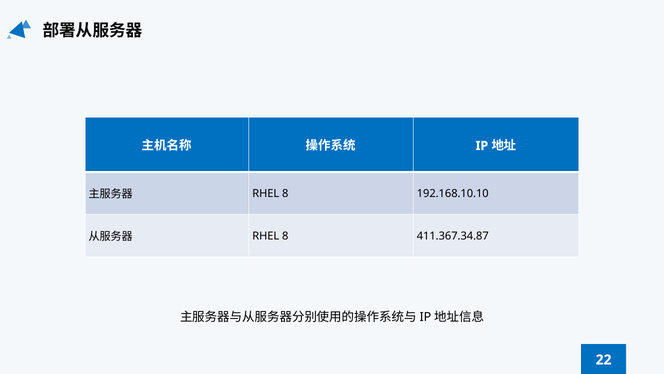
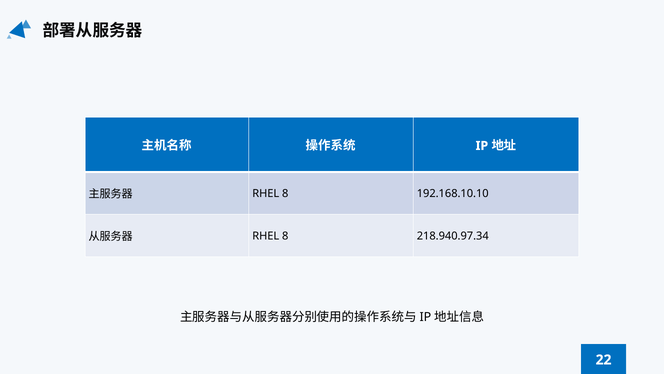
411.367.34.87: 411.367.34.87 -> 218.940.97.34
